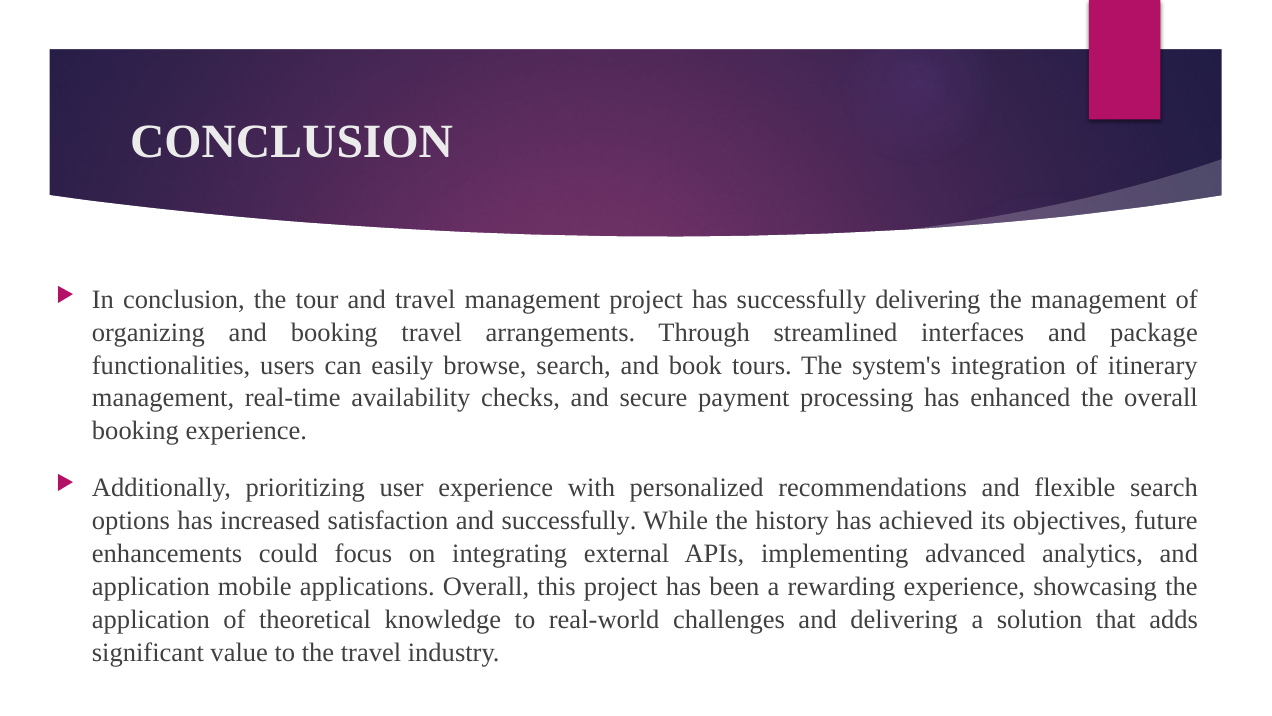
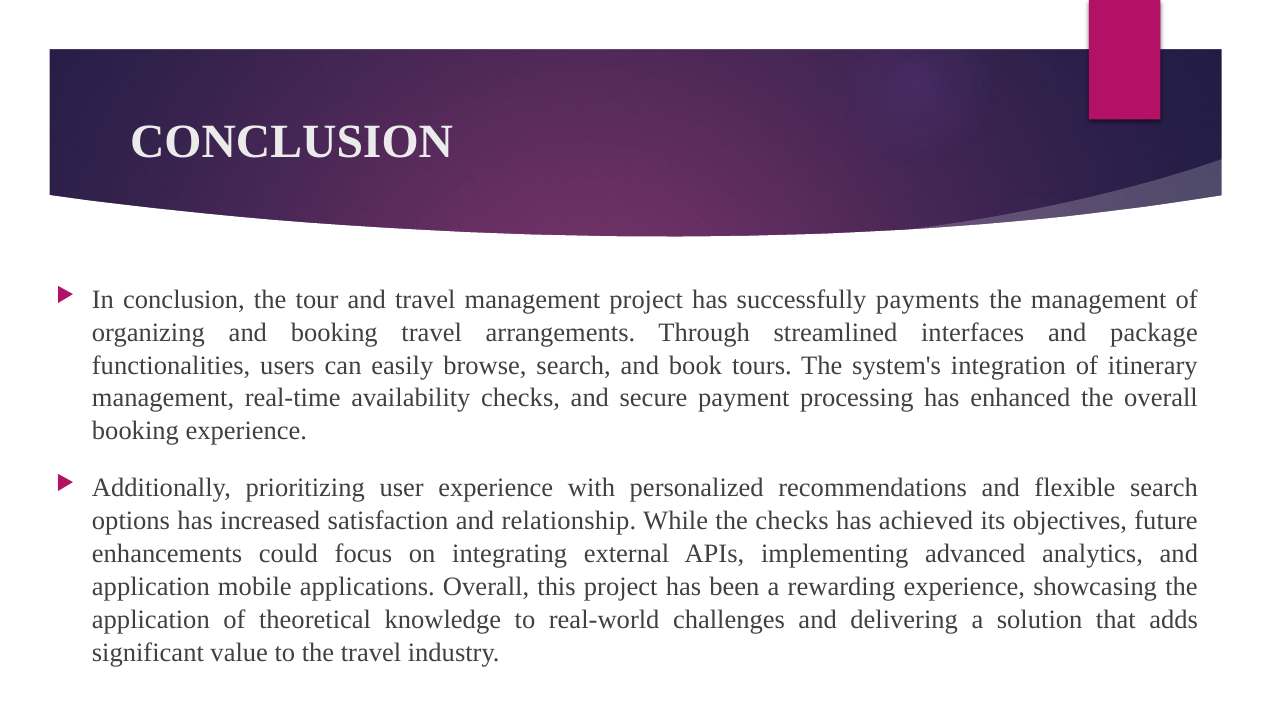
successfully delivering: delivering -> payments
and successfully: successfully -> relationship
the history: history -> checks
